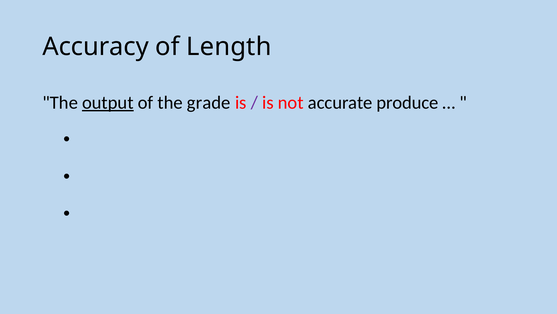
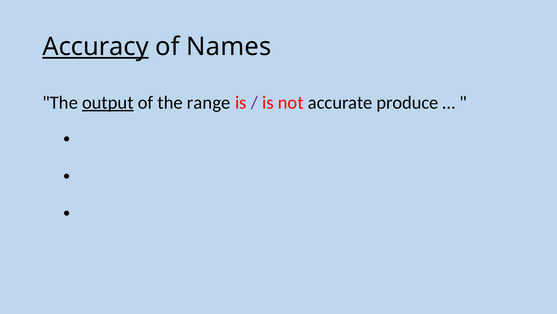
Accuracy underline: none -> present
Length: Length -> Names
grade: grade -> range
